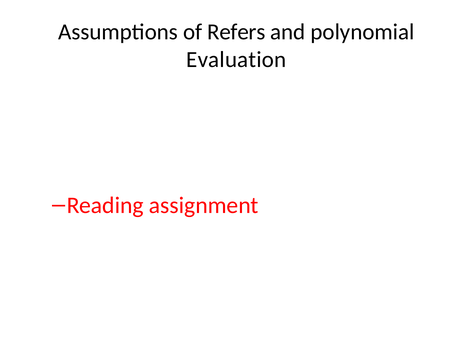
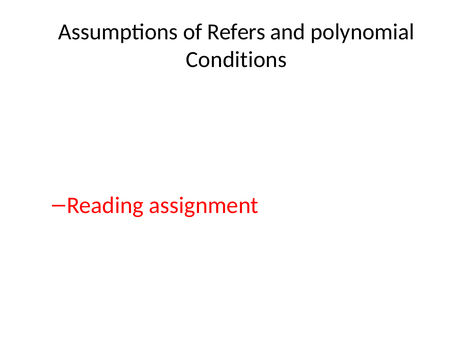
Evaluation: Evaluation -> Conditions
